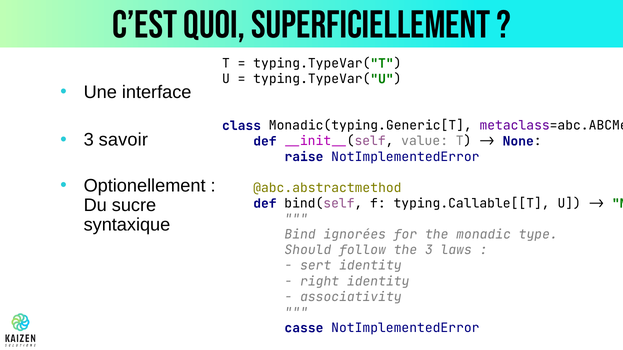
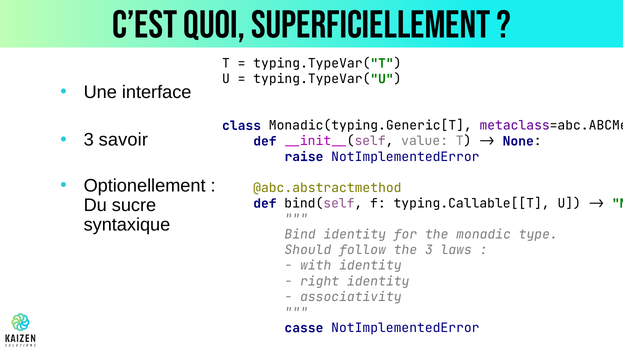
Bind ignorées: ignorées -> identity
sert: sert -> with
